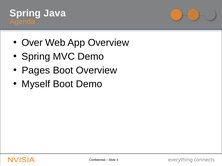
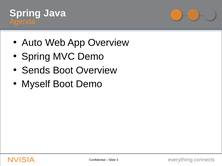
Over: Over -> Auto
Pages: Pages -> Sends
